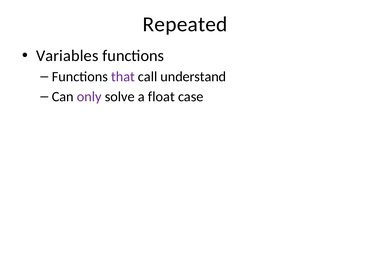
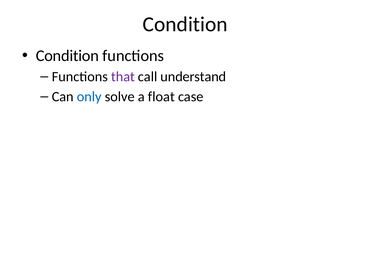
Repeated at (185, 24): Repeated -> Condition
Variables at (67, 56): Variables -> Condition
only colour: purple -> blue
